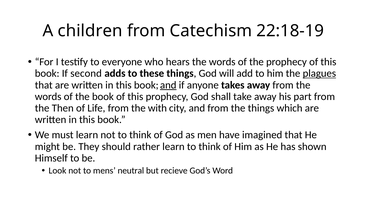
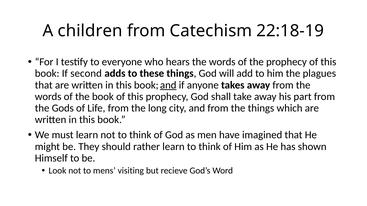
plagues underline: present -> none
Then: Then -> Gods
with: with -> long
neutral: neutral -> visiting
